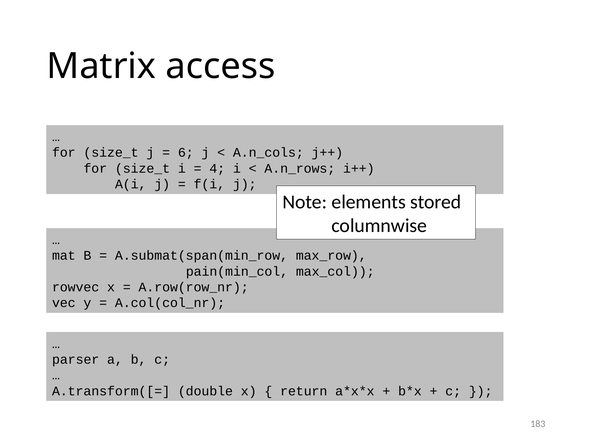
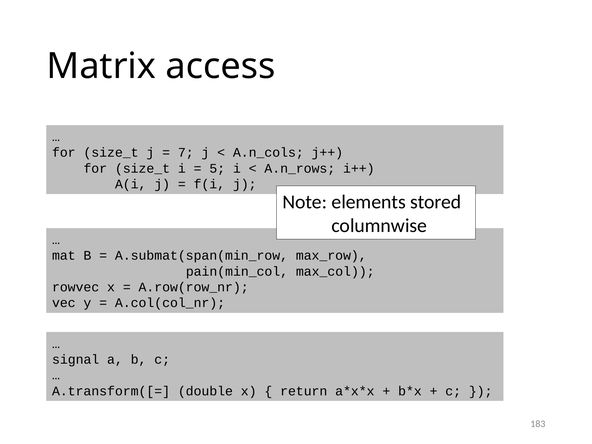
6: 6 -> 7
4: 4 -> 5
parser: parser -> signal
